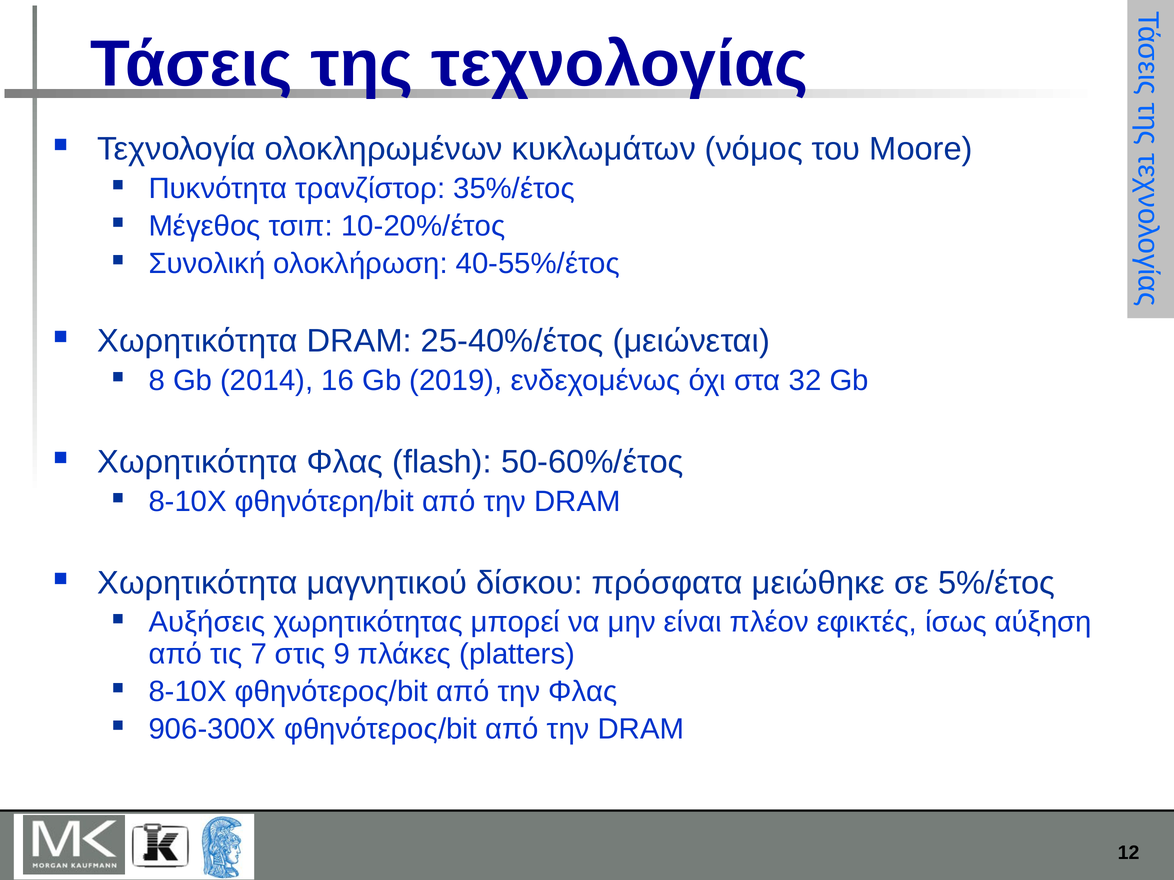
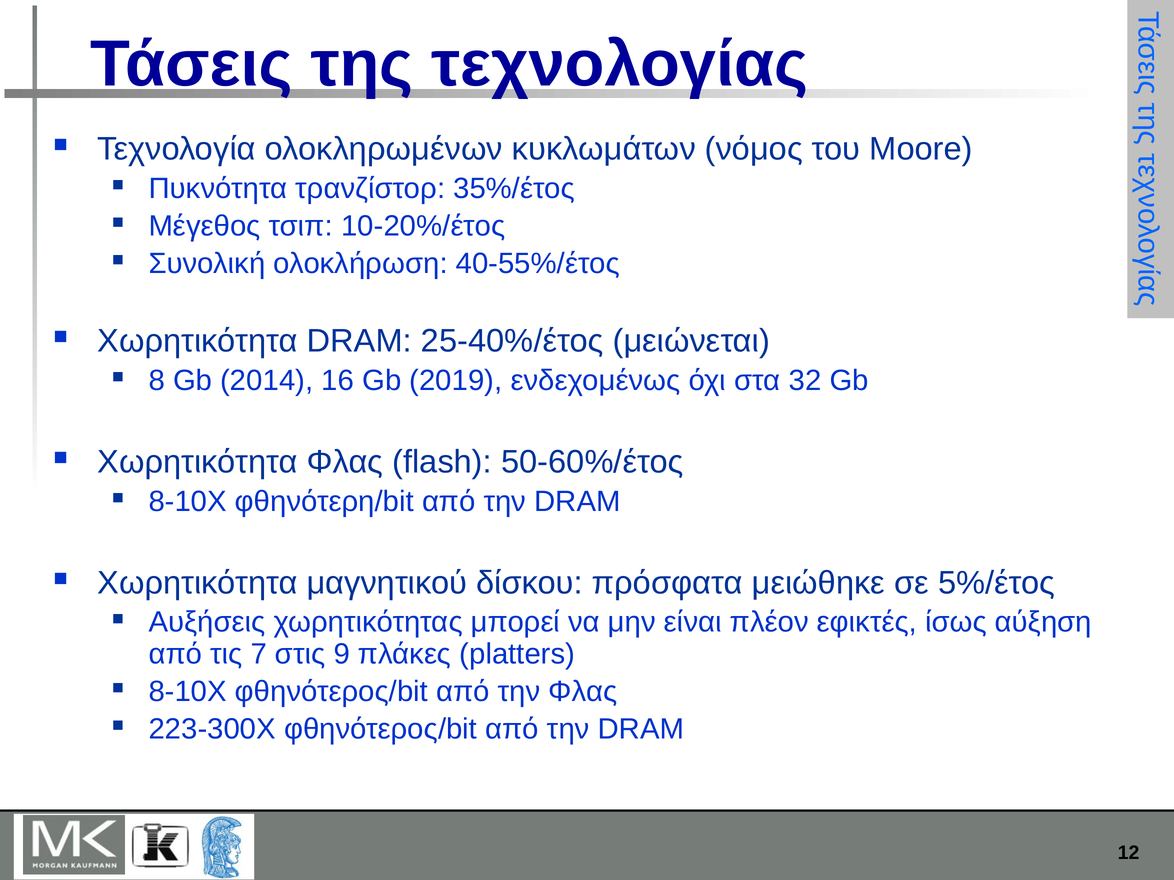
906-300X: 906-300X -> 223-300X
